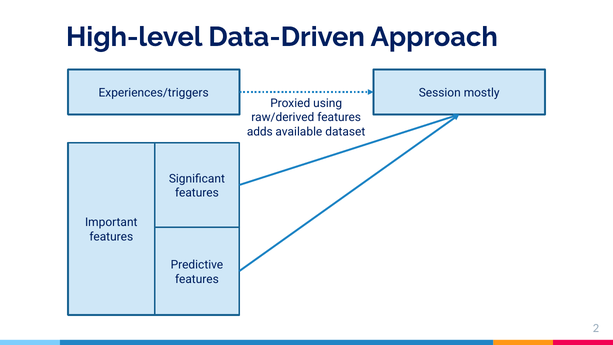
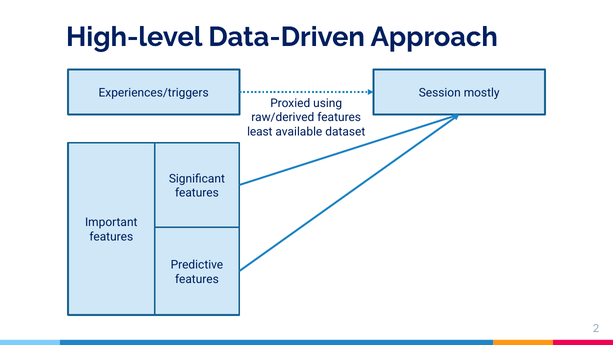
adds: adds -> least
